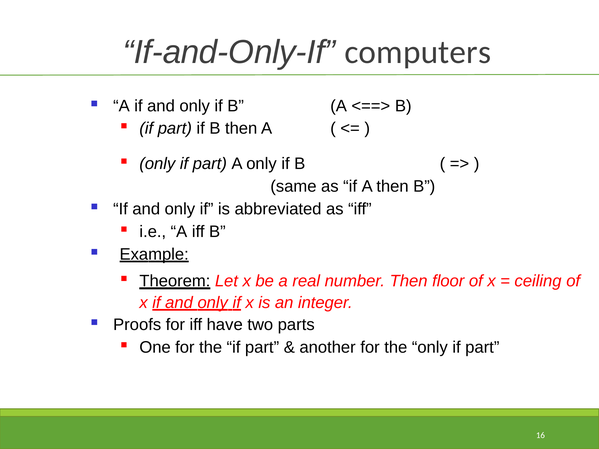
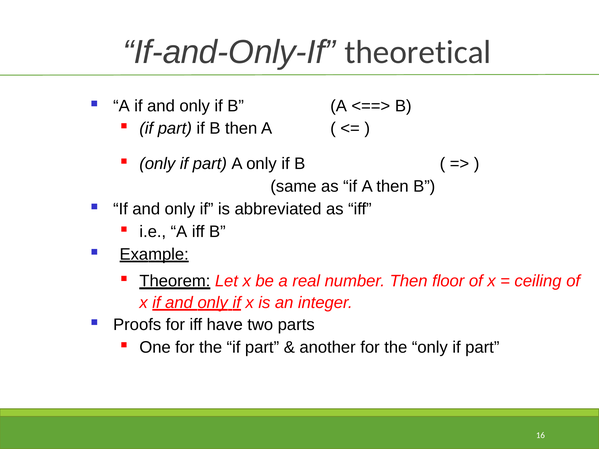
computers: computers -> theoretical
